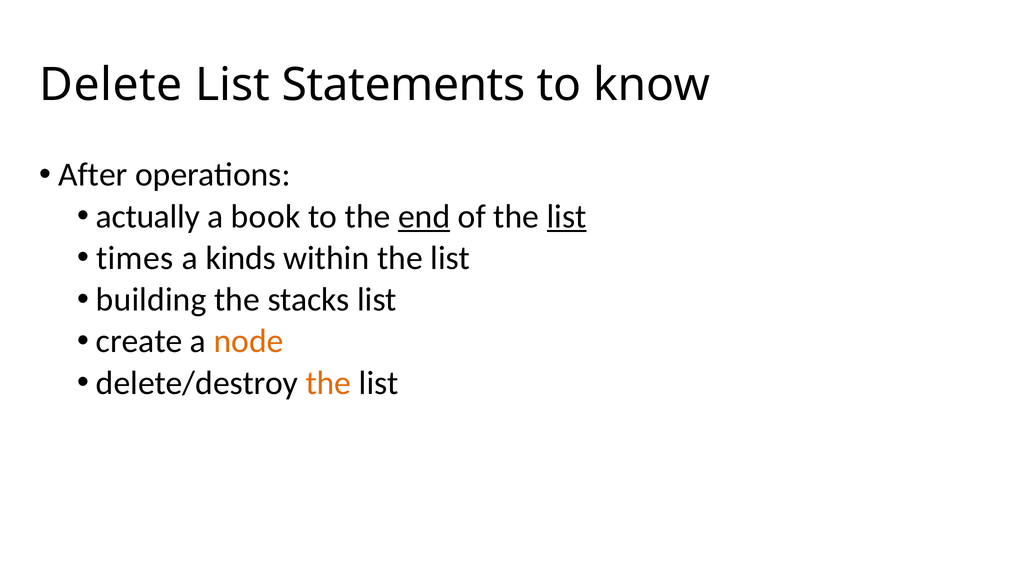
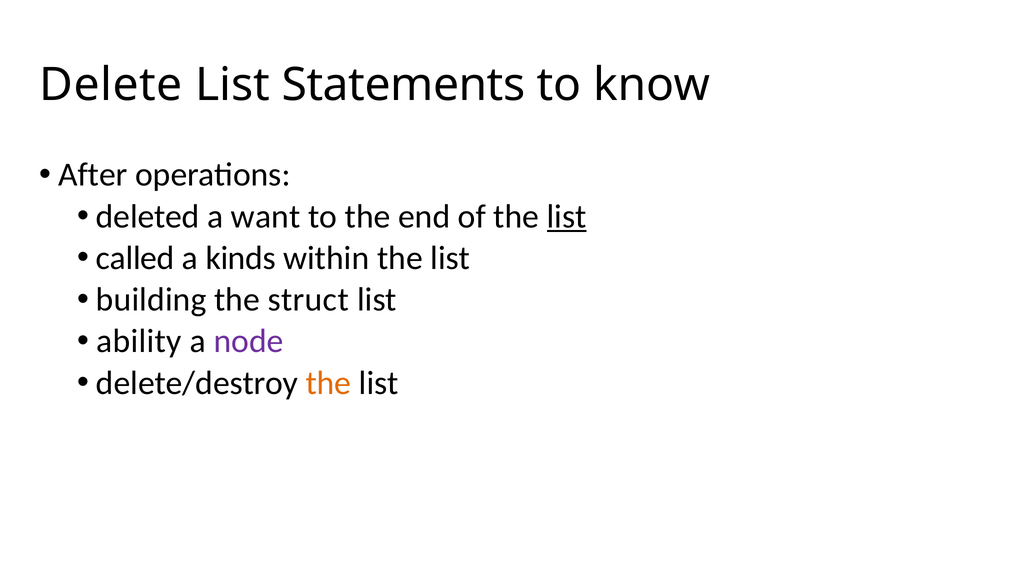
actually: actually -> deleted
book: book -> want
end underline: present -> none
times: times -> called
stacks: stacks -> struct
create: create -> ability
node colour: orange -> purple
